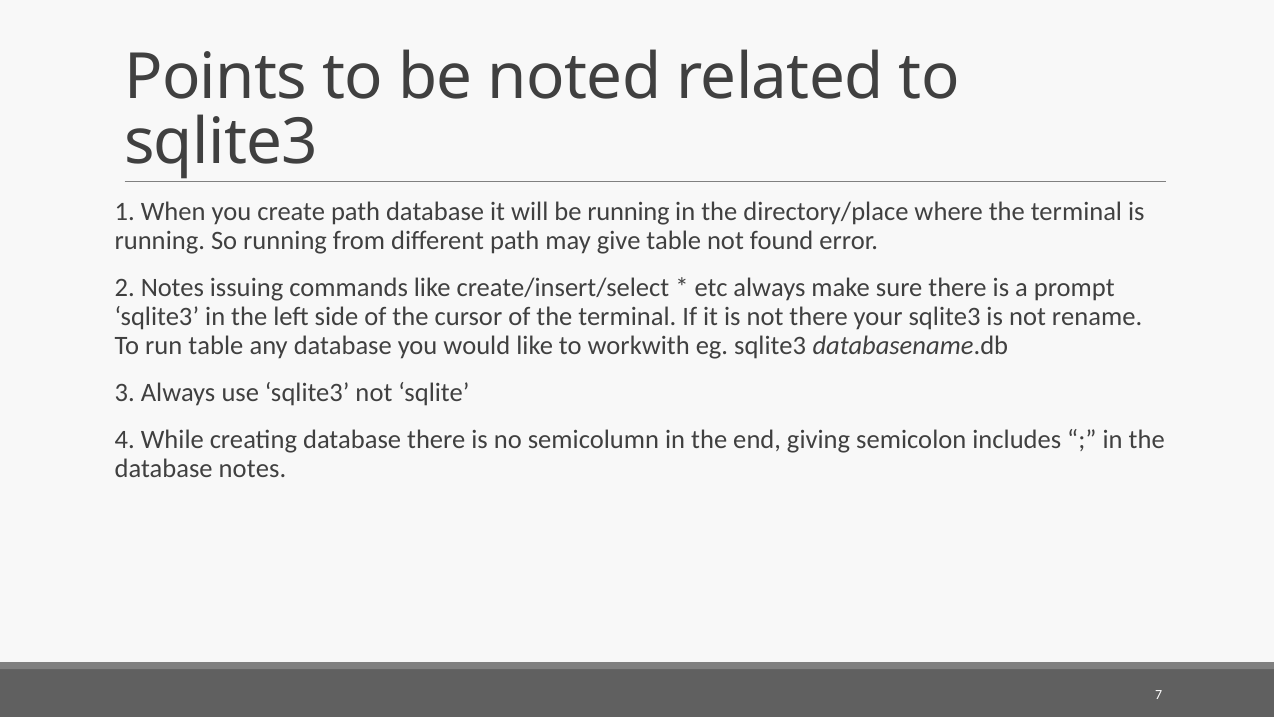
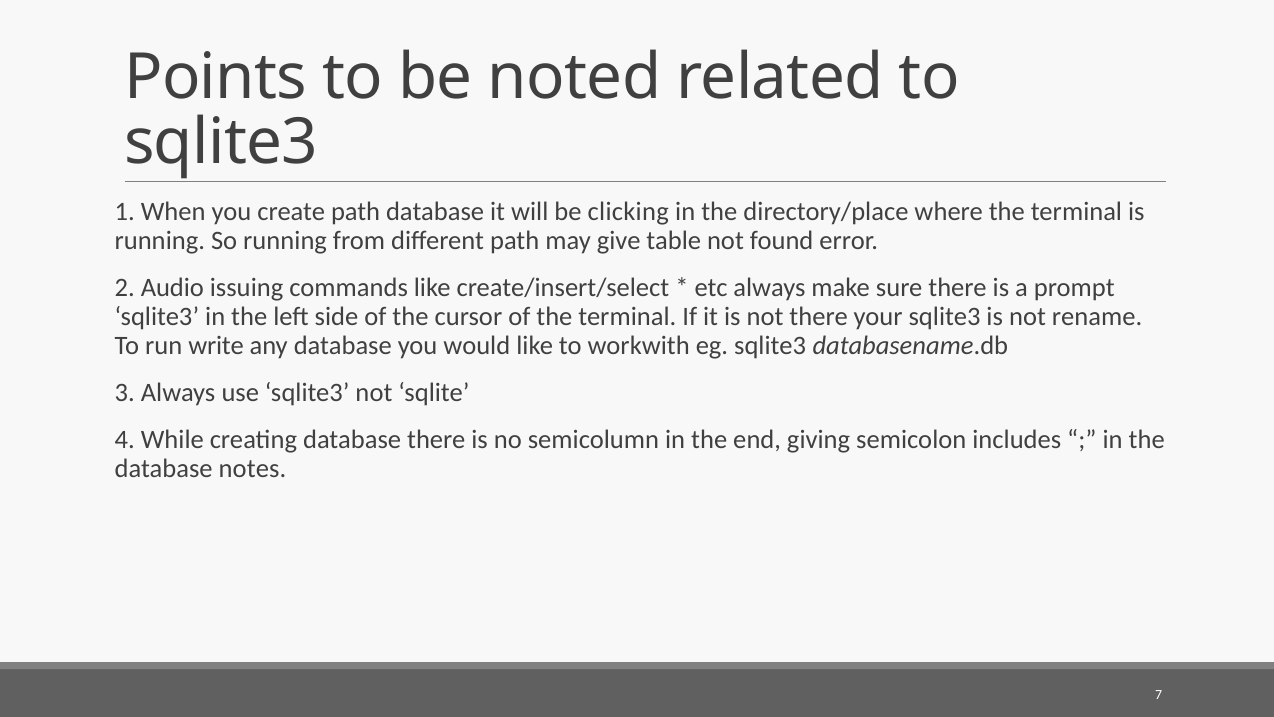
be running: running -> clicking
2 Notes: Notes -> Audio
run table: table -> write
